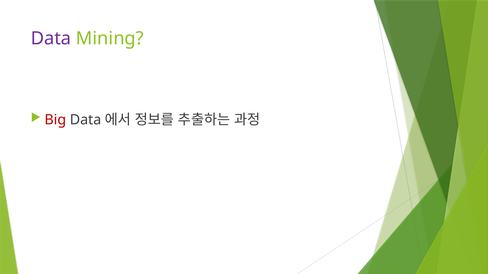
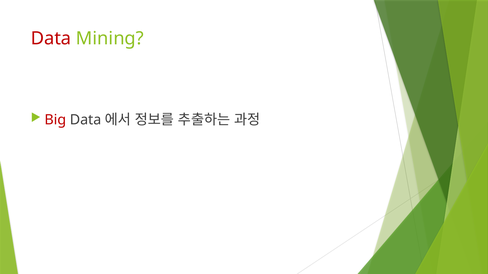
Data at (51, 38) colour: purple -> red
